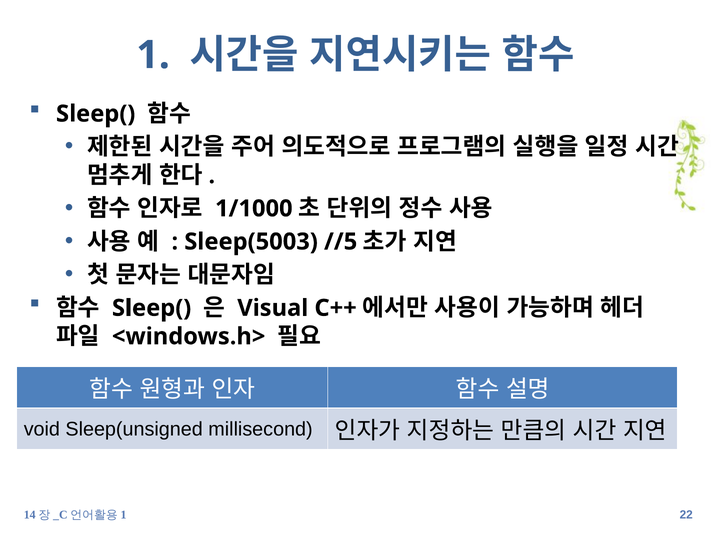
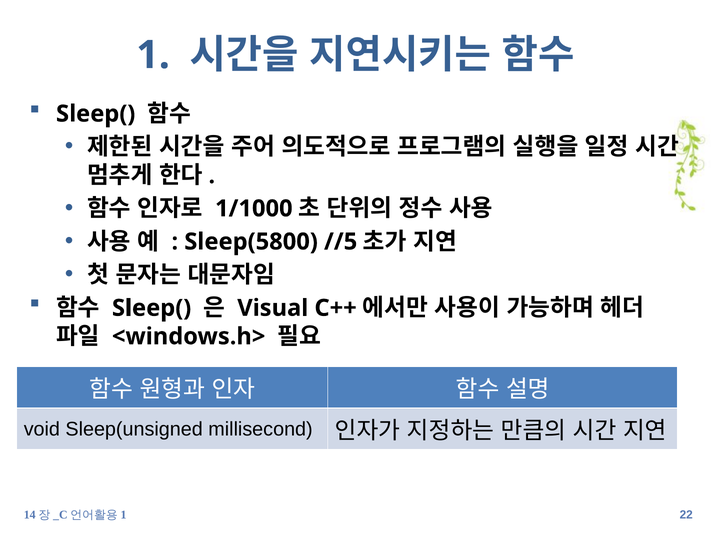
Sleep(5003: Sleep(5003 -> Sleep(5800
